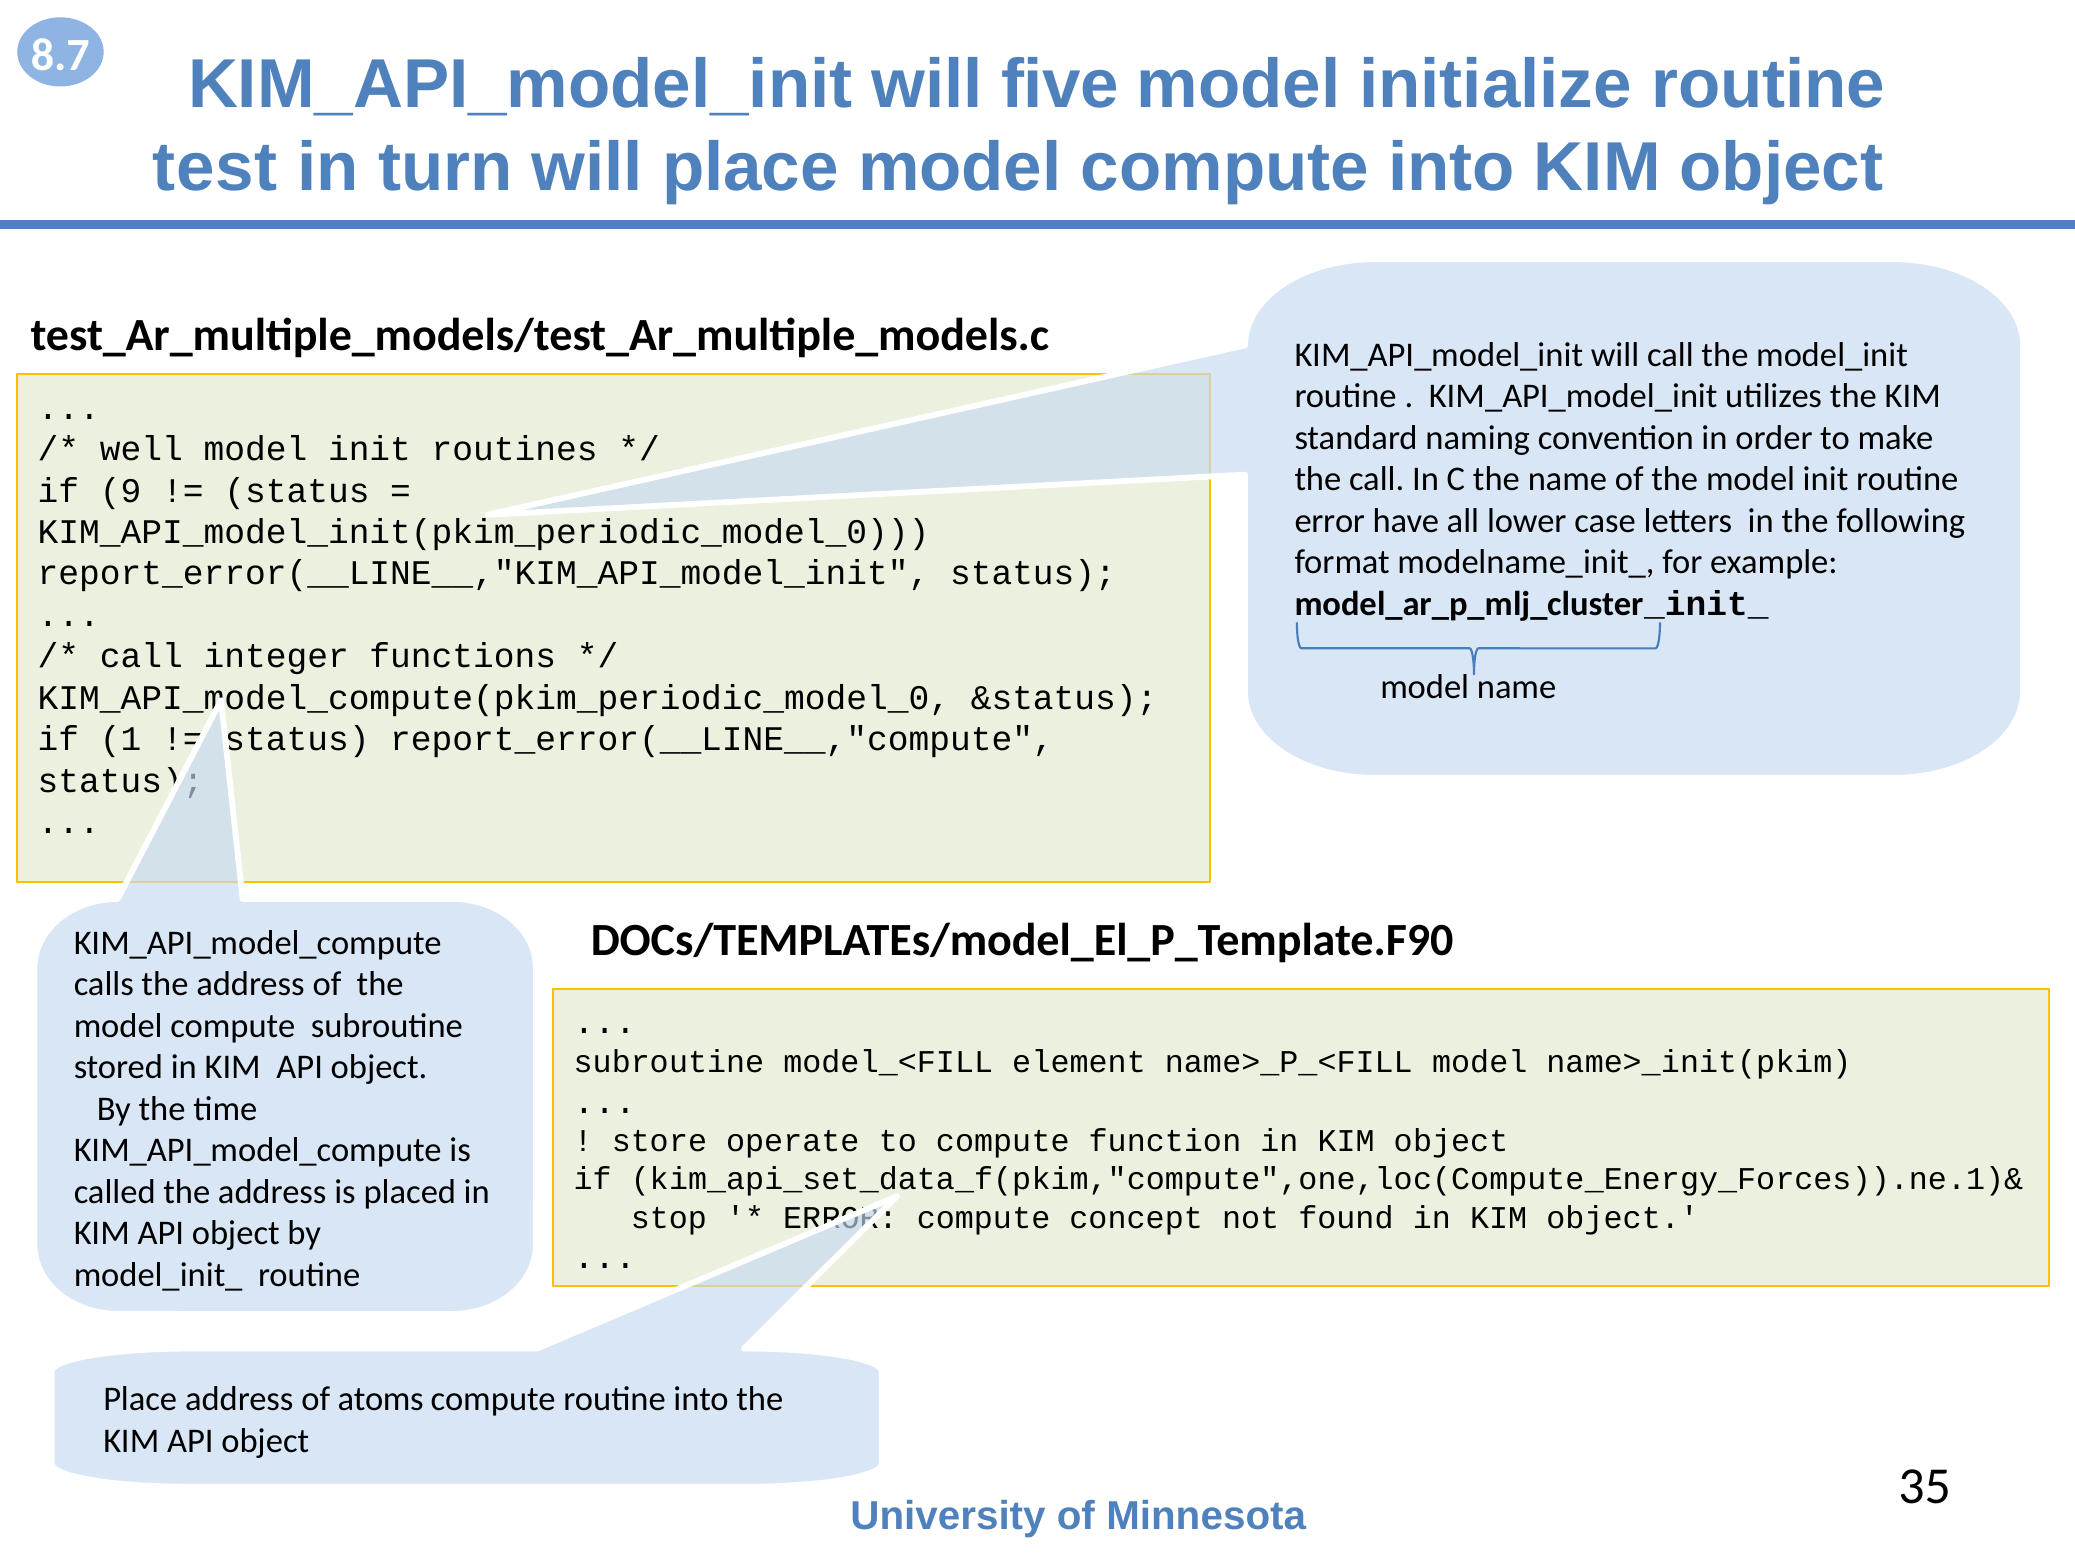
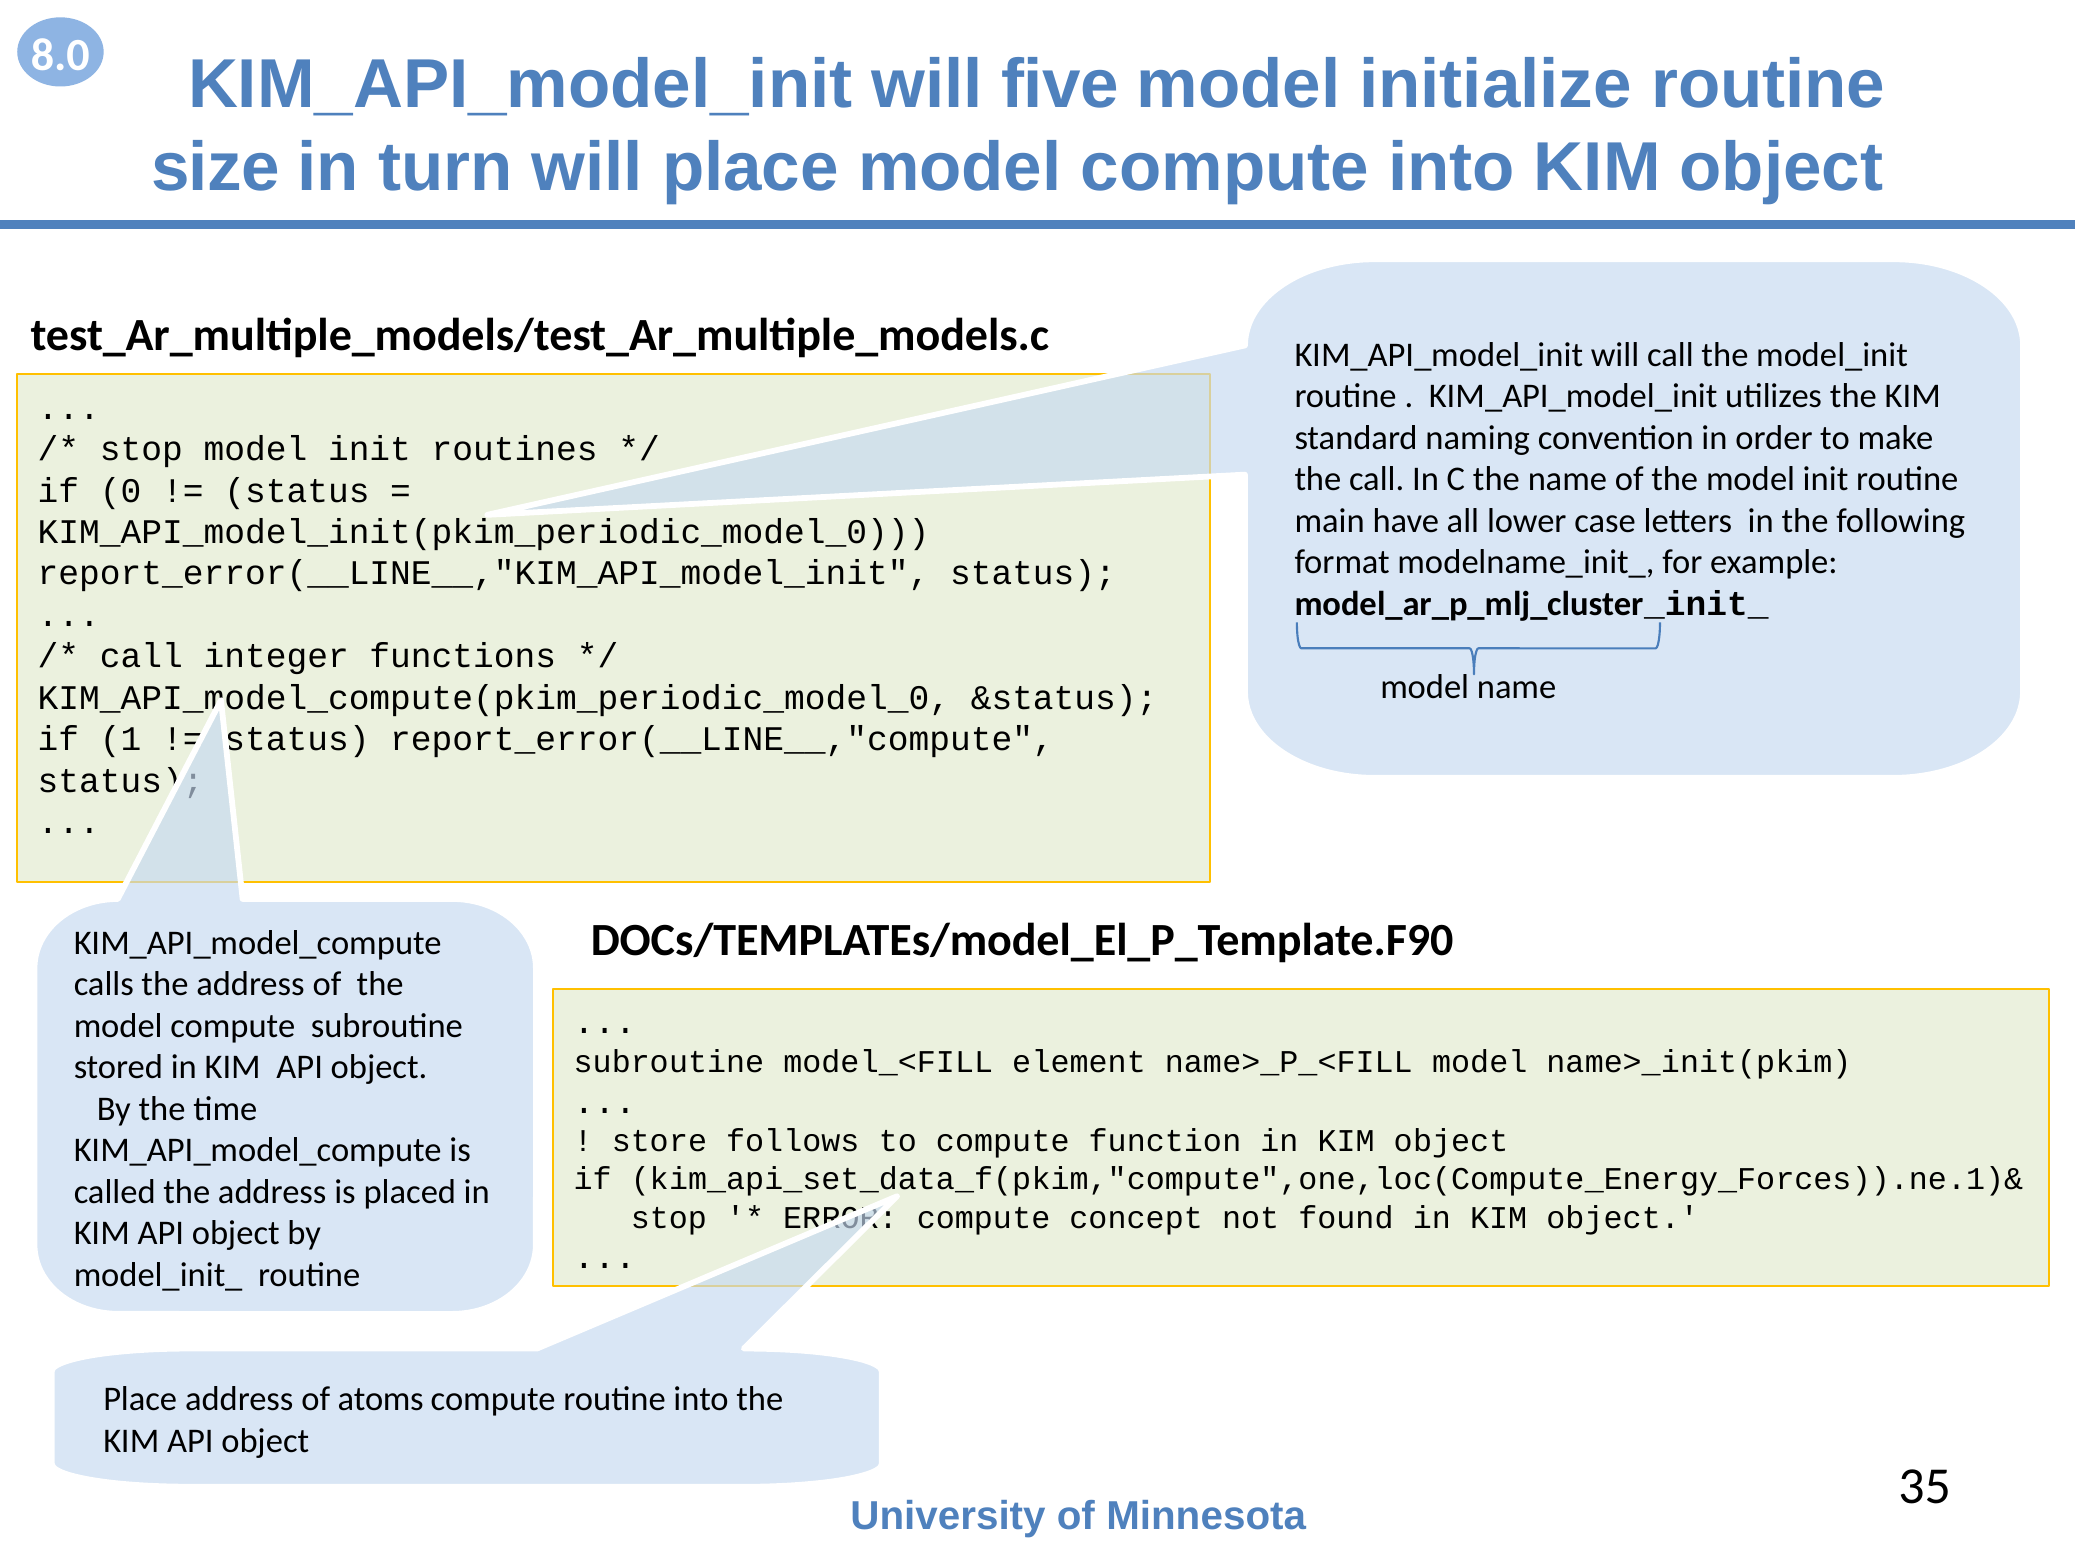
8.7: 8.7 -> 8.0
test: test -> size
well at (141, 449): well -> stop
9: 9 -> 0
error at (1330, 521): error -> main
operate: operate -> follows
